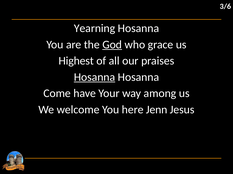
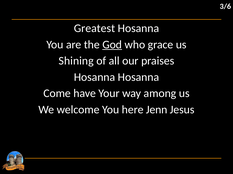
Yearning: Yearning -> Greatest
Highest: Highest -> Shining
Hosanna at (95, 77) underline: present -> none
